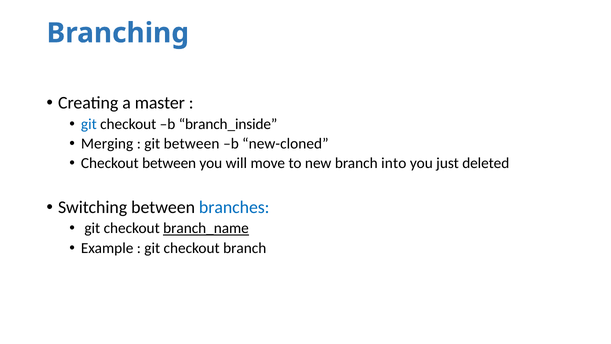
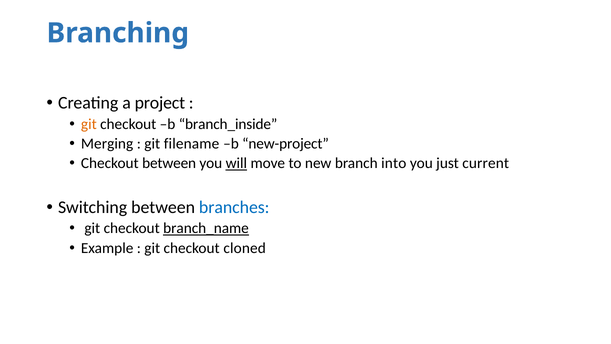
master: master -> project
git at (89, 124) colour: blue -> orange
git between: between -> filename
new-cloned: new-cloned -> new-project
will underline: none -> present
deleted: deleted -> current
checkout branch: branch -> cloned
